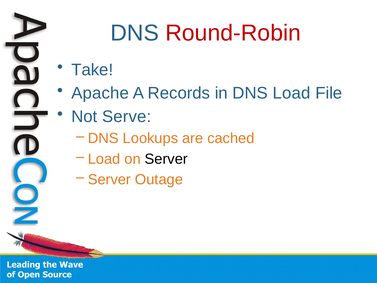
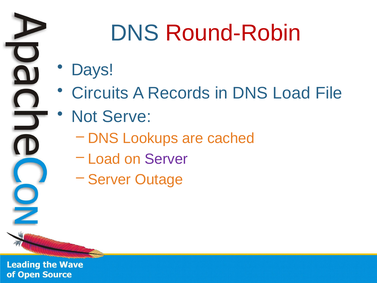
Take: Take -> Days
Apache: Apache -> Circuits
Server at (166, 159) colour: black -> purple
